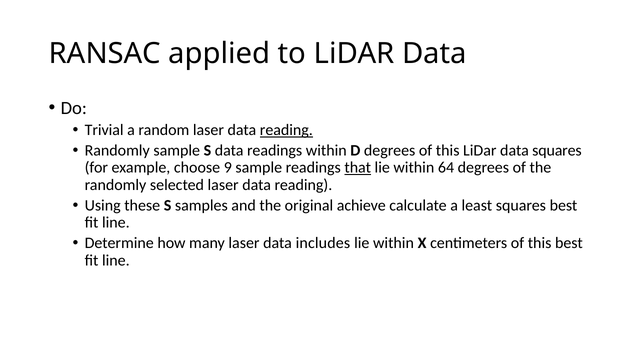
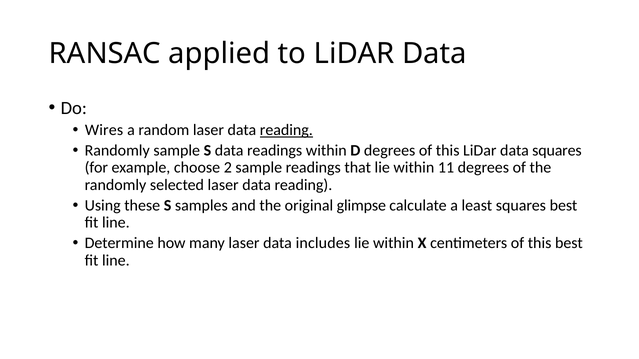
Trivial: Trivial -> Wires
9: 9 -> 2
that underline: present -> none
64: 64 -> 11
achieve: achieve -> glimpse
